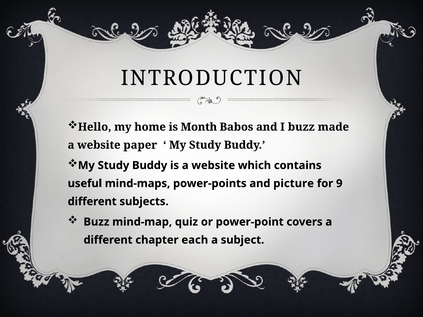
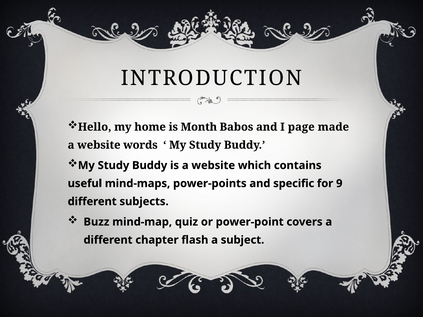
I buzz: buzz -> page
paper: paper -> words
picture: picture -> specific
each: each -> flash
